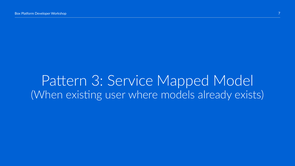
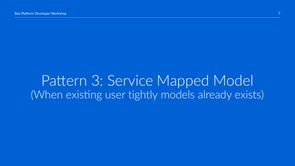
where: where -> tightly
